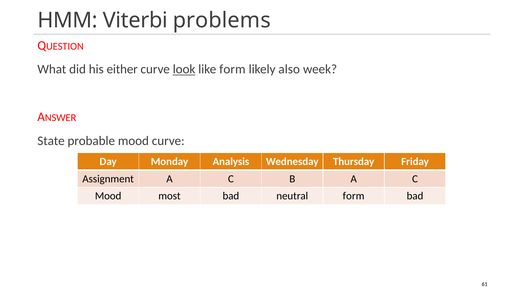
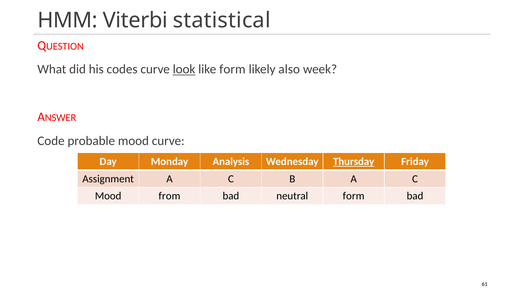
problems: problems -> statistical
either: either -> codes
State: State -> Code
Thursday underline: none -> present
most: most -> from
